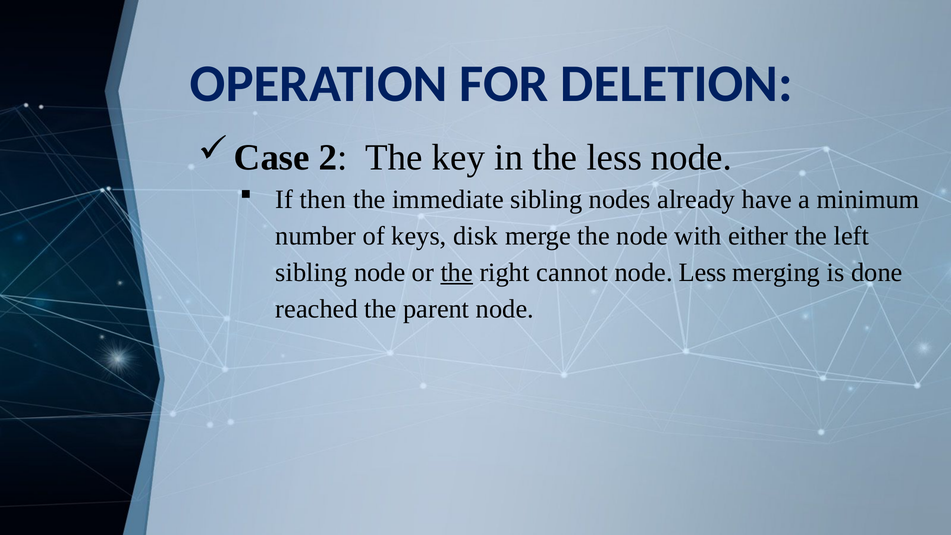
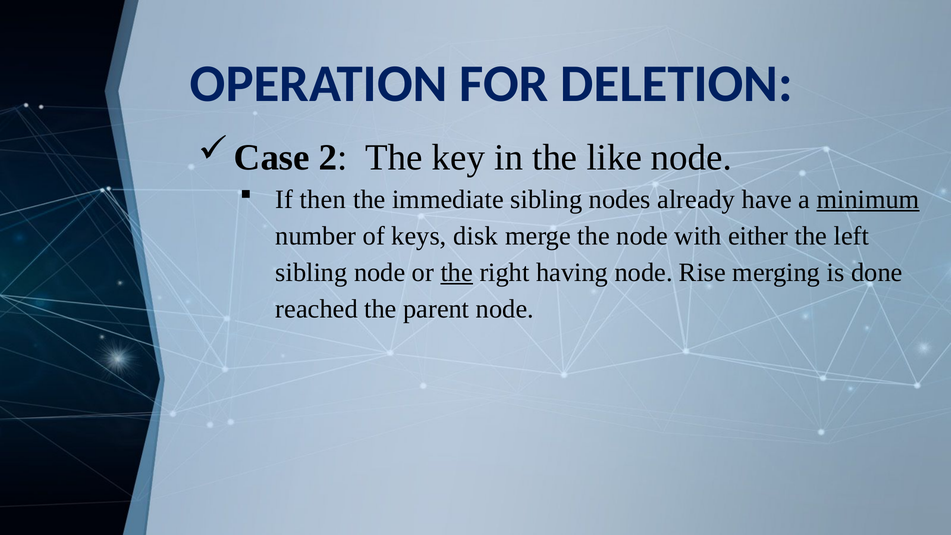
the less: less -> like
minimum underline: none -> present
cannot: cannot -> having
node Less: Less -> Rise
